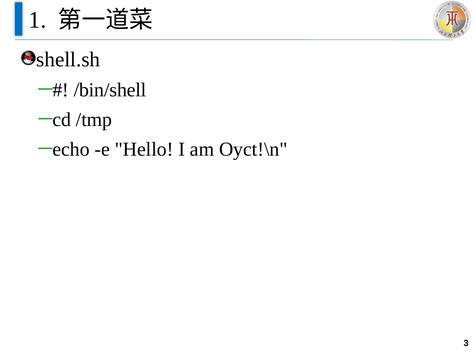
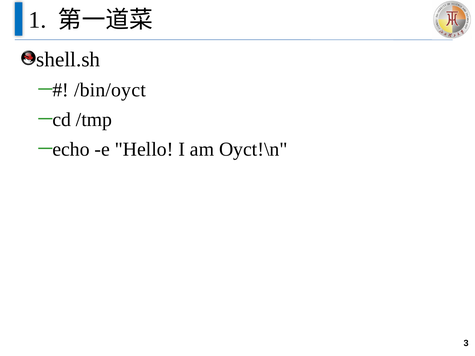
/bin/shell: /bin/shell -> /bin/oyct
